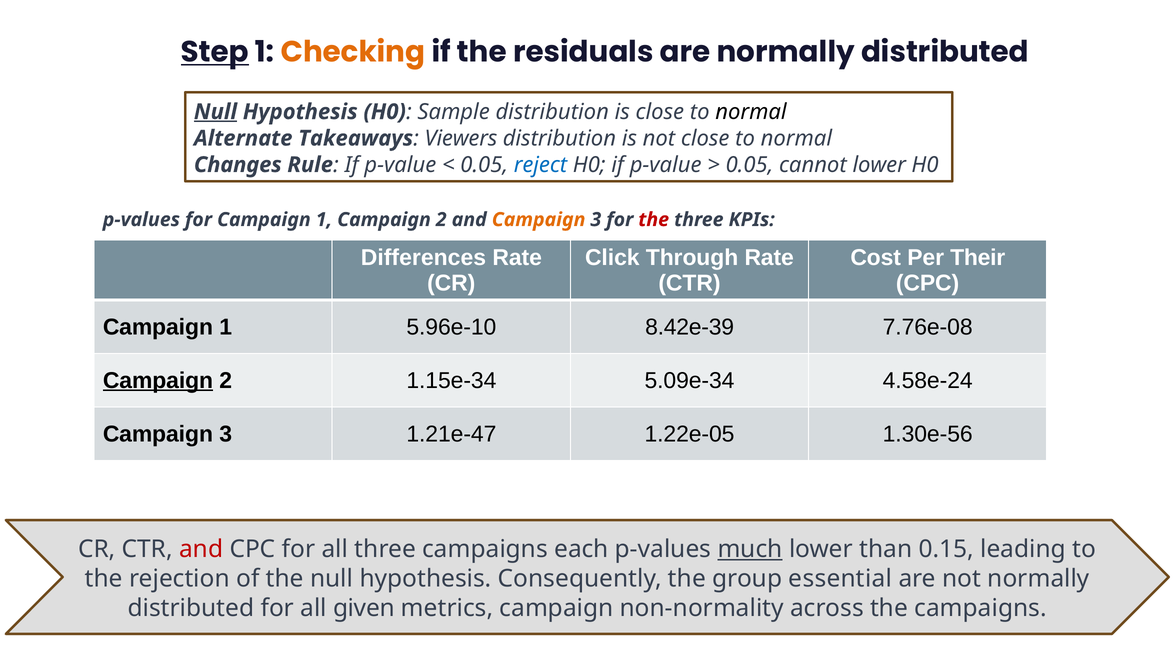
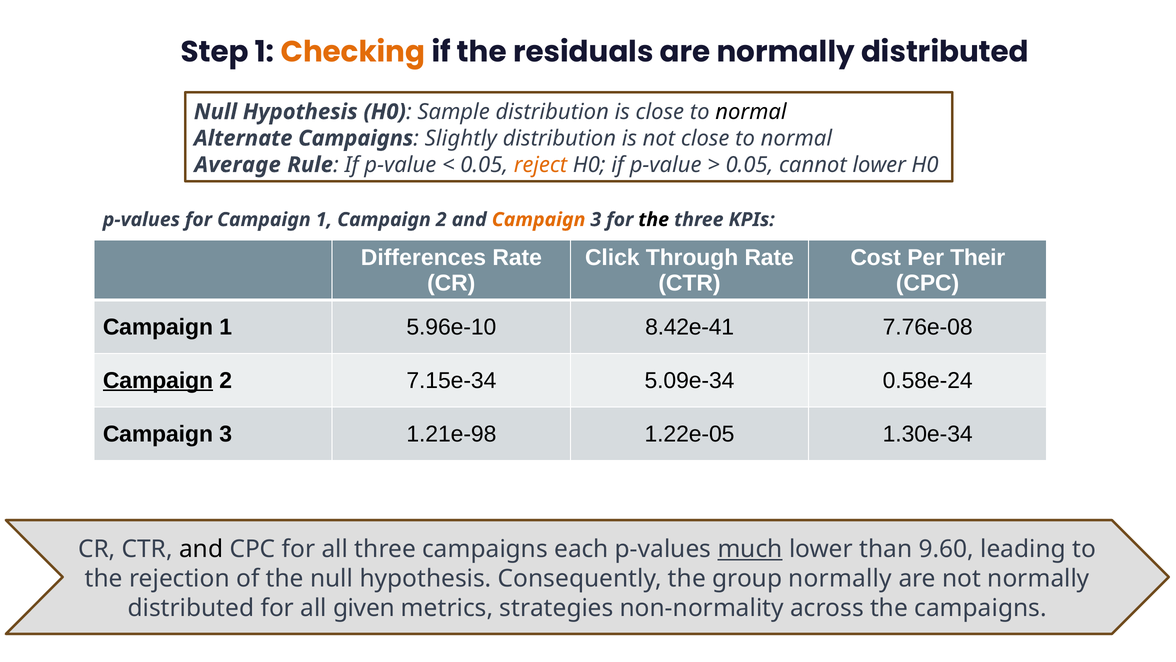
Step underline: present -> none
Null at (215, 112) underline: present -> none
Alternate Takeaways: Takeaways -> Campaigns
Viewers: Viewers -> Slightly
Changes: Changes -> Average
reject colour: blue -> orange
the at (654, 219) colour: red -> black
8.42e-39: 8.42e-39 -> 8.42e-41
1.15e-34: 1.15e-34 -> 7.15e-34
4.58e-24: 4.58e-24 -> 0.58e-24
1.21e-47: 1.21e-47 -> 1.21e-98
1.30e-56: 1.30e-56 -> 1.30e-34
and at (201, 549) colour: red -> black
0.15: 0.15 -> 9.60
group essential: essential -> normally
metrics campaign: campaign -> strategies
